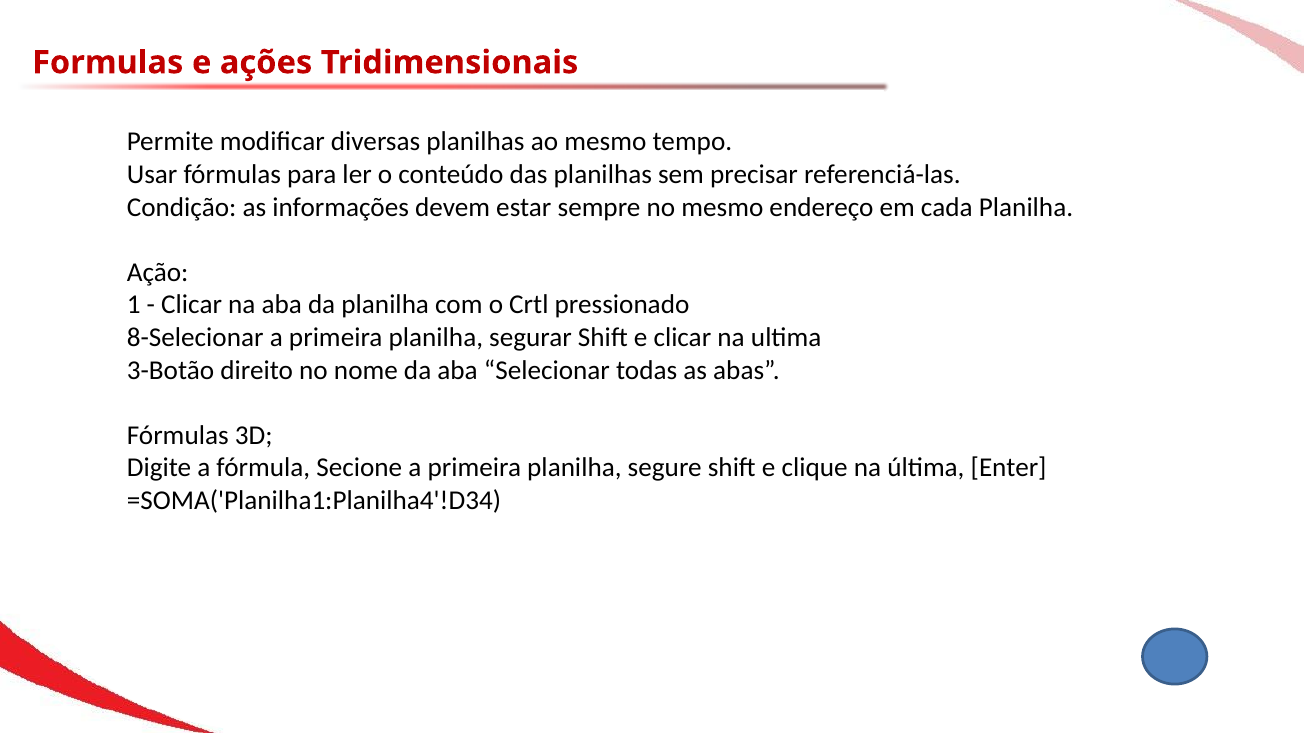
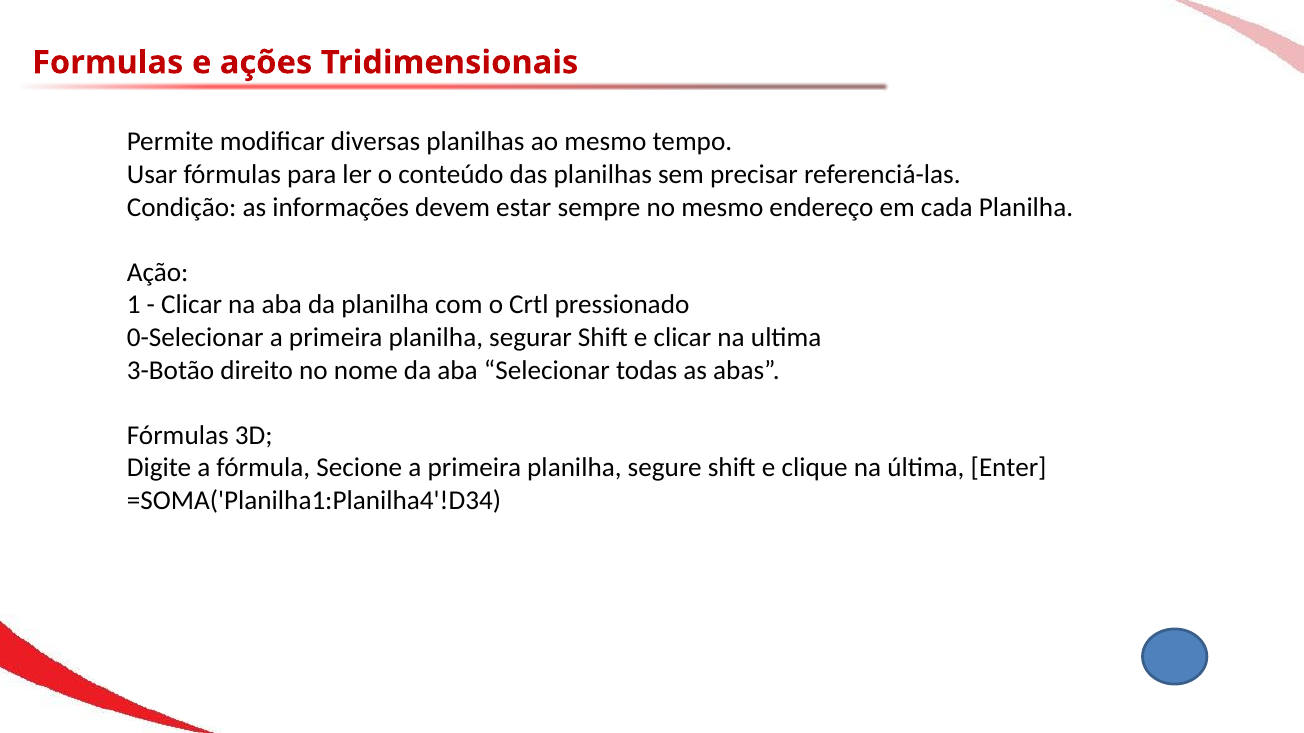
8-Selecionar: 8-Selecionar -> 0-Selecionar
